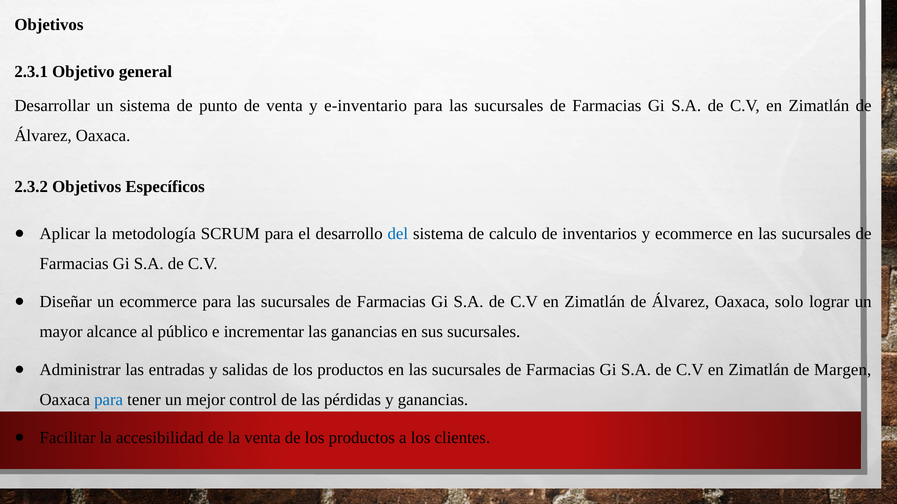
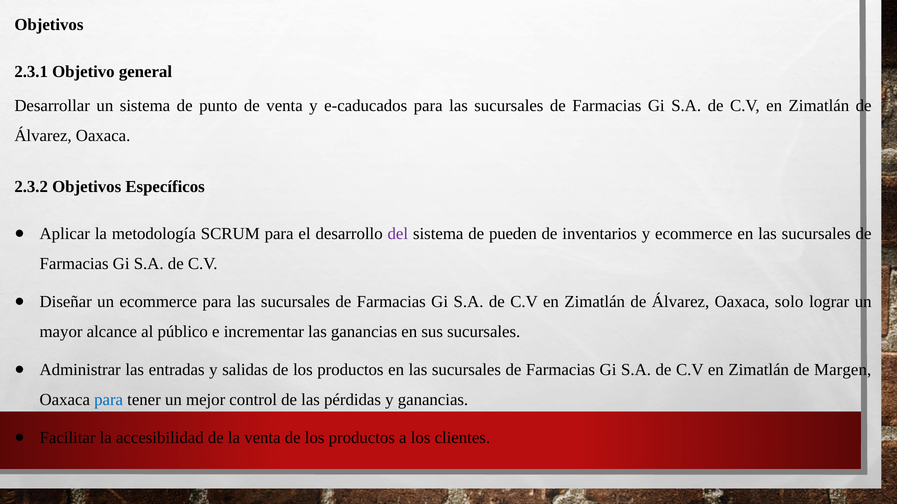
e-inventario: e-inventario -> e-caducados
del colour: blue -> purple
calculo: calculo -> pueden
